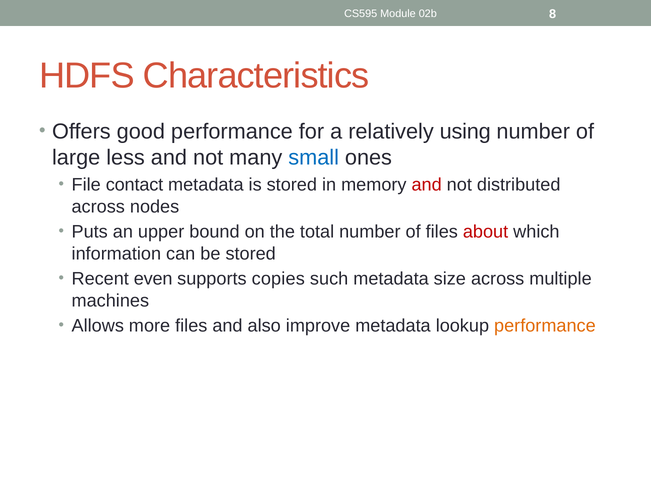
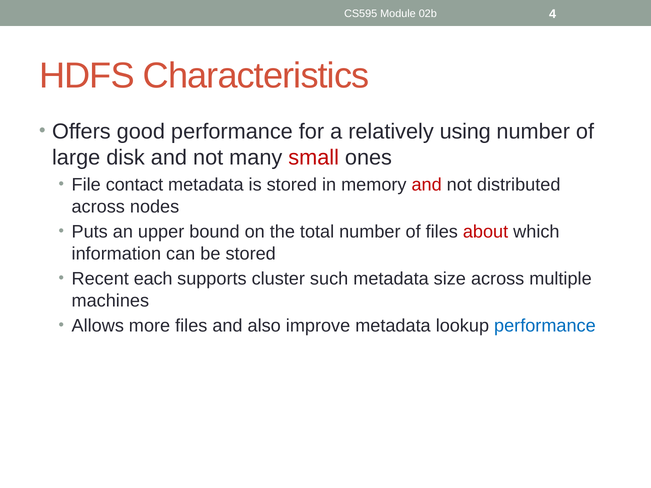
8: 8 -> 4
less: less -> disk
small colour: blue -> red
even: even -> each
copies: copies -> cluster
performance at (545, 326) colour: orange -> blue
